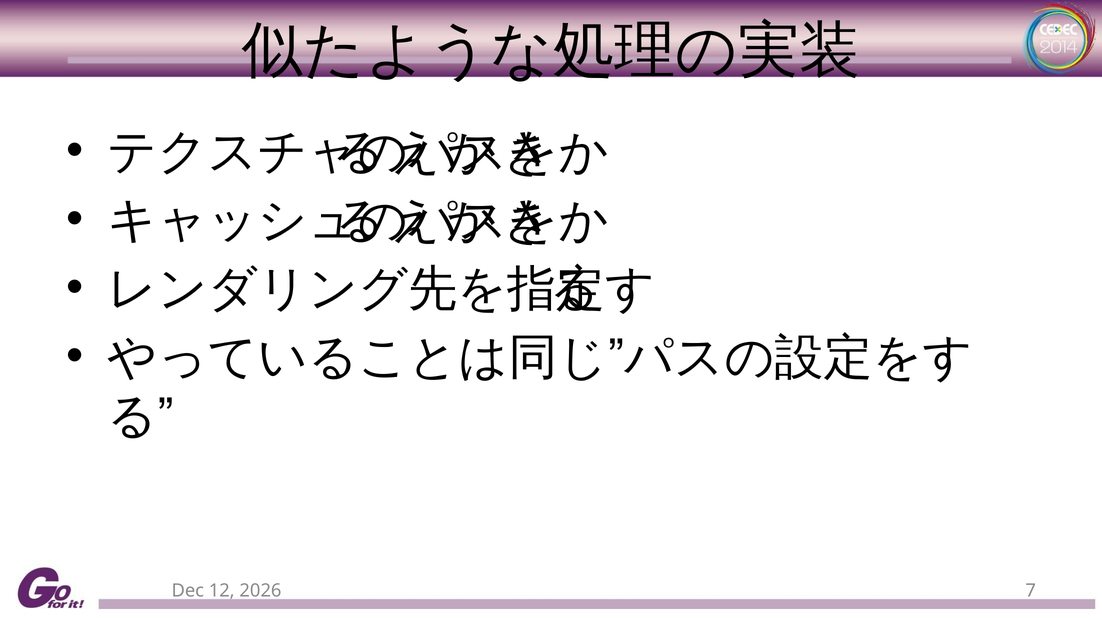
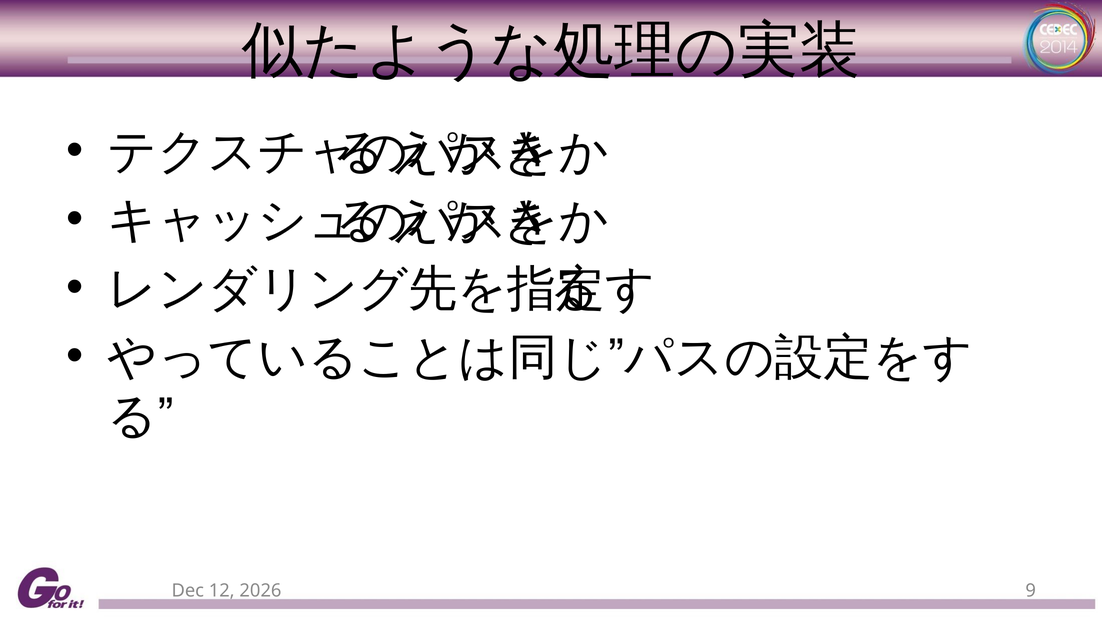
7: 7 -> 9
